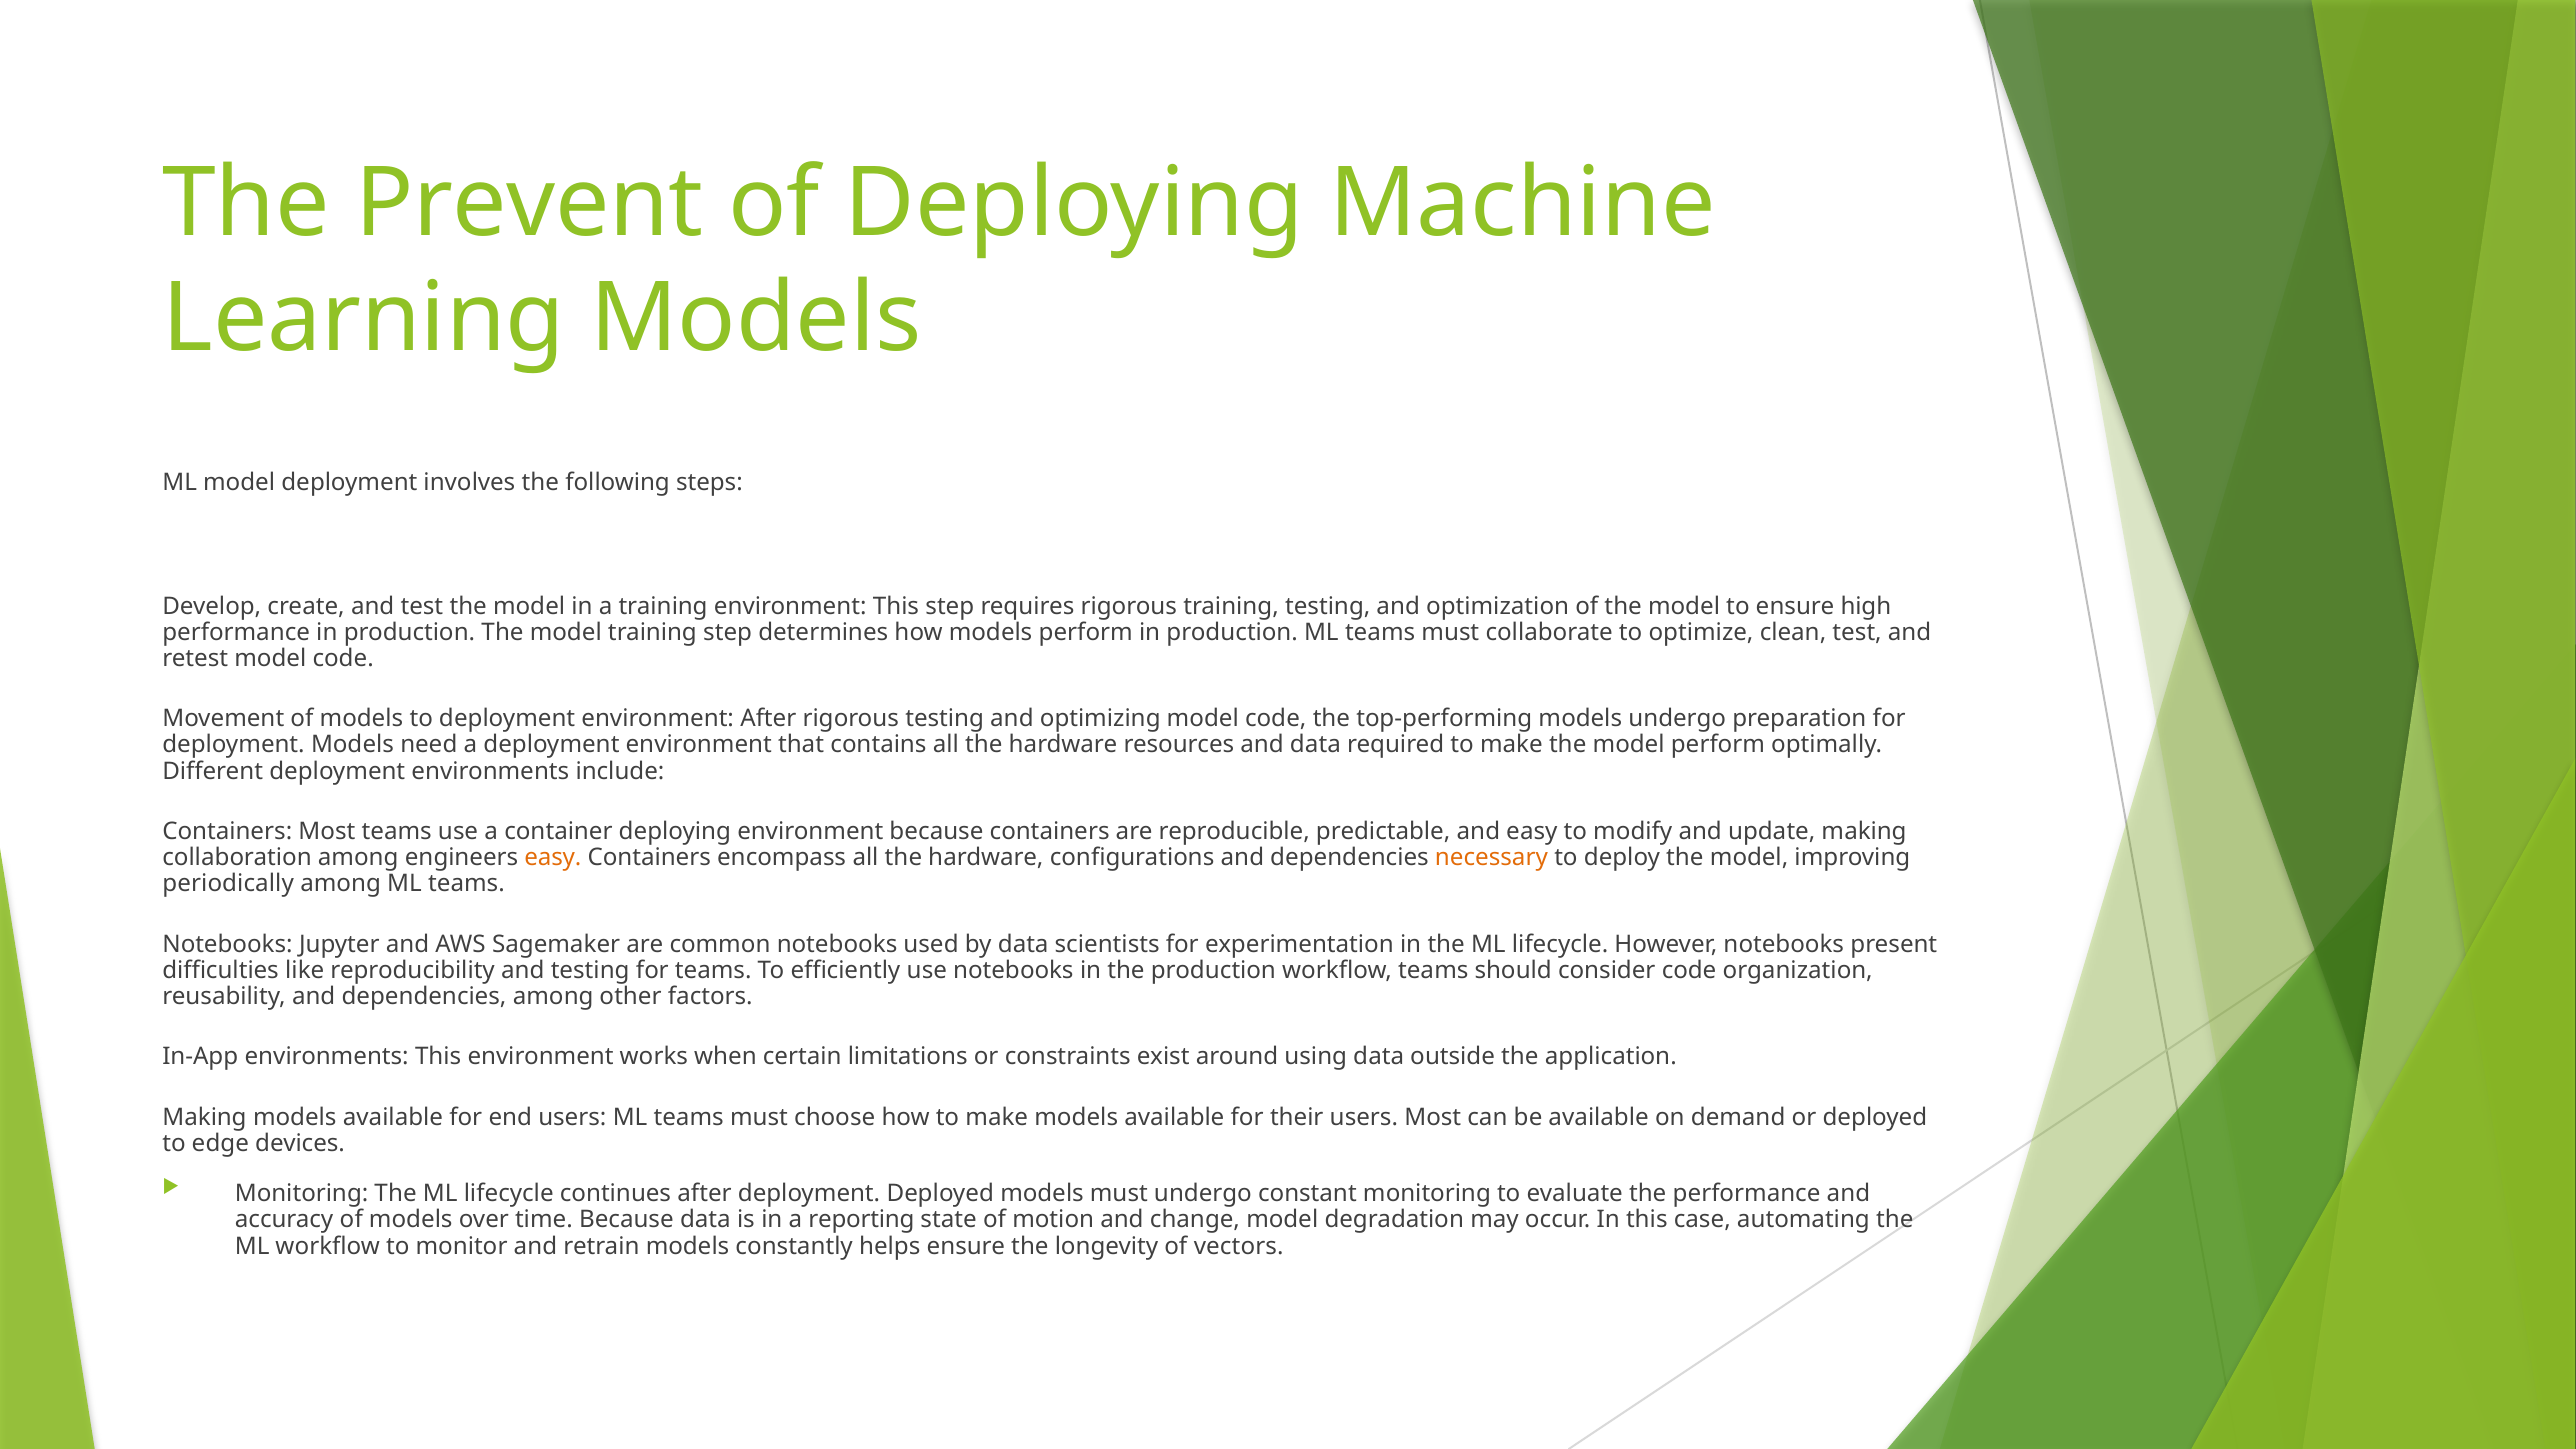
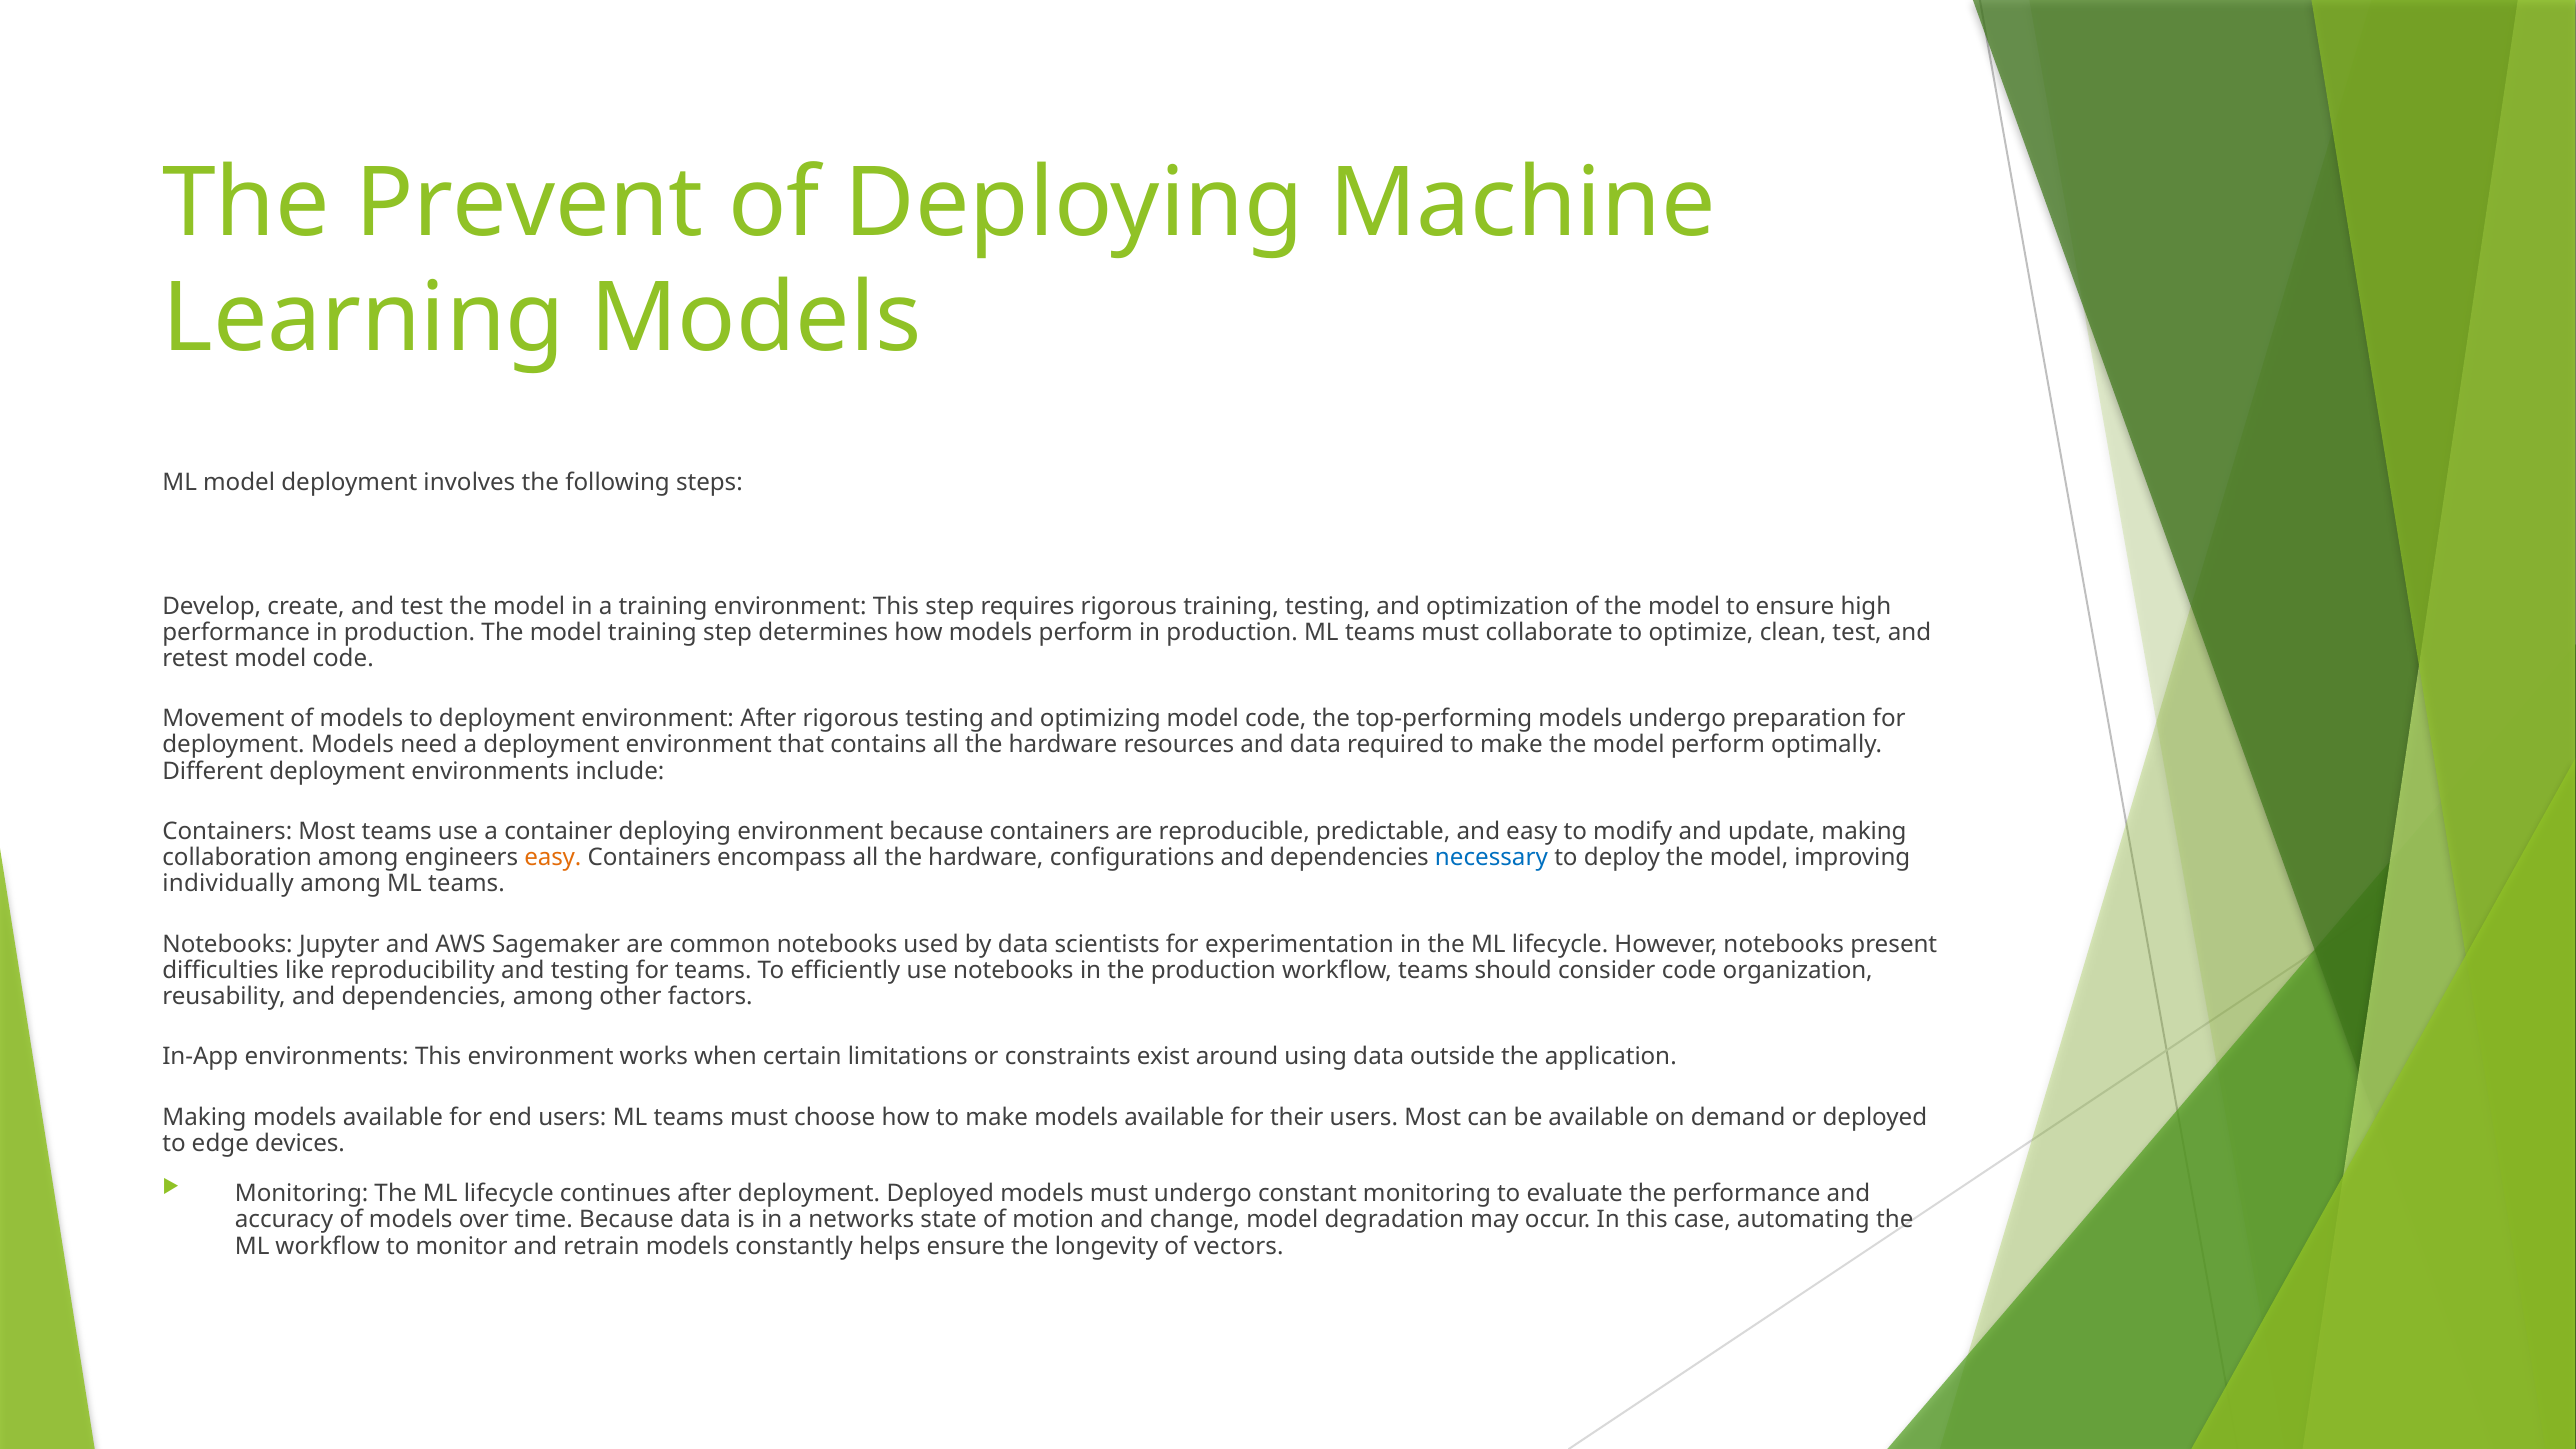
necessary colour: orange -> blue
periodically: periodically -> individually
reporting: reporting -> networks
